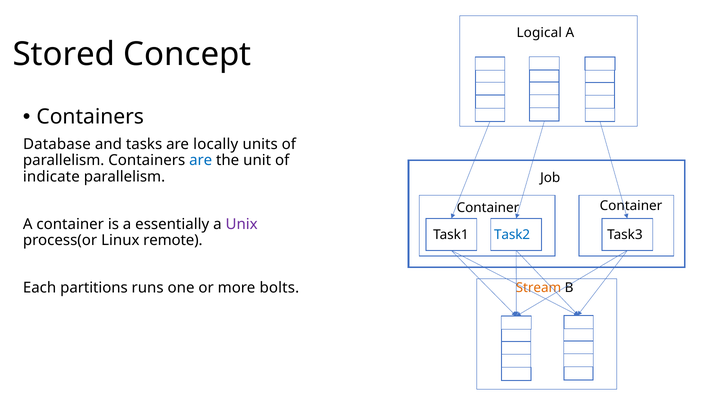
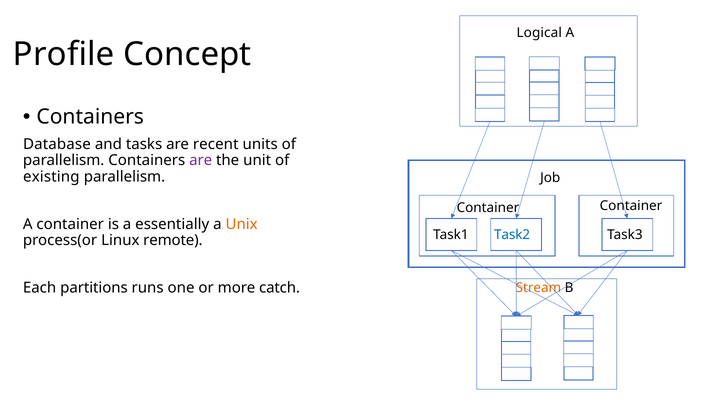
Stored: Stored -> Profile
locally: locally -> recent
are at (201, 160) colour: blue -> purple
indicate: indicate -> existing
Unix colour: purple -> orange
bolts: bolts -> catch
